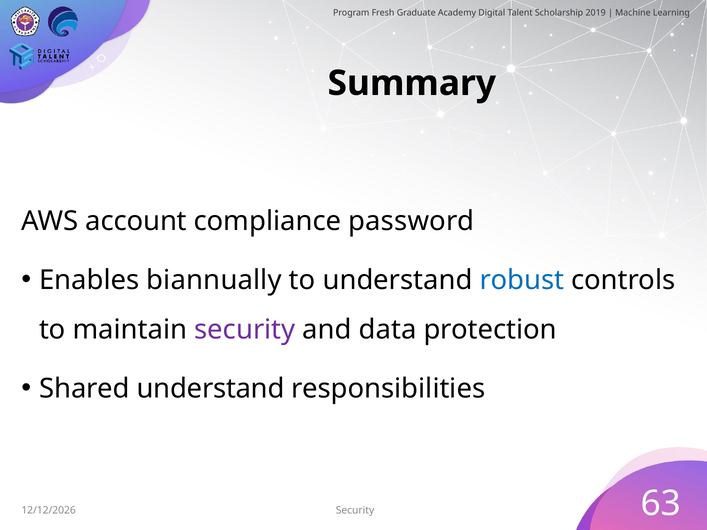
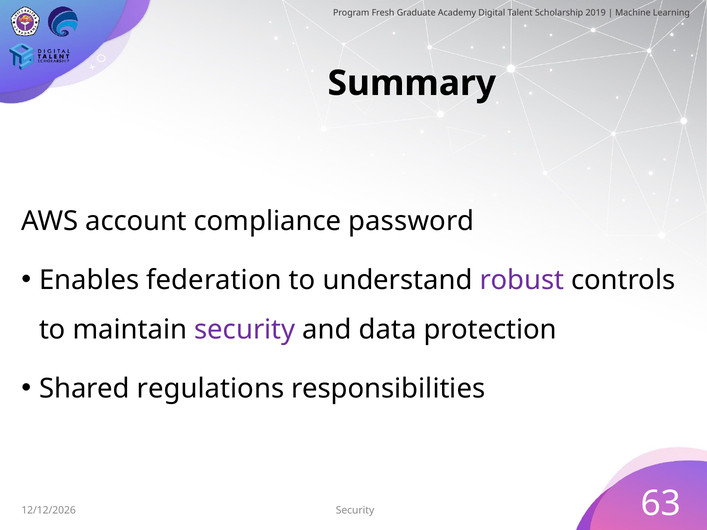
biannually: biannually -> federation
robust colour: blue -> purple
Shared understand: understand -> regulations
